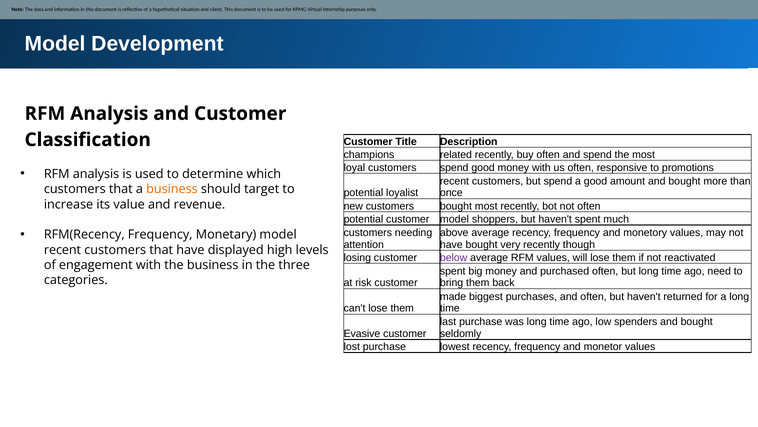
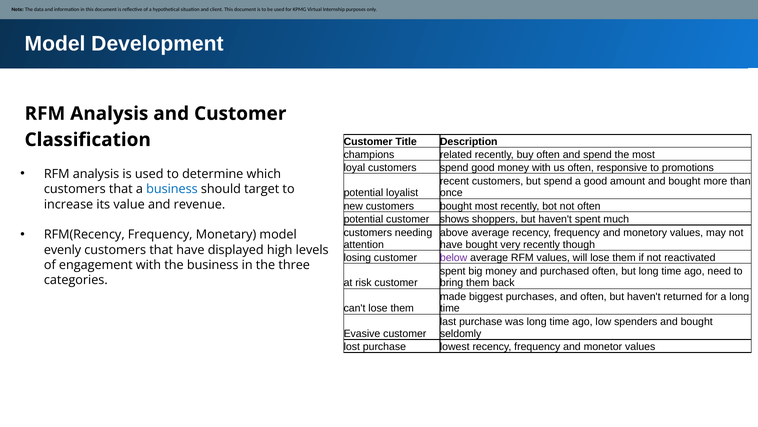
business at (172, 189) colour: orange -> blue
customer model: model -> shows
recent at (63, 250): recent -> evenly
